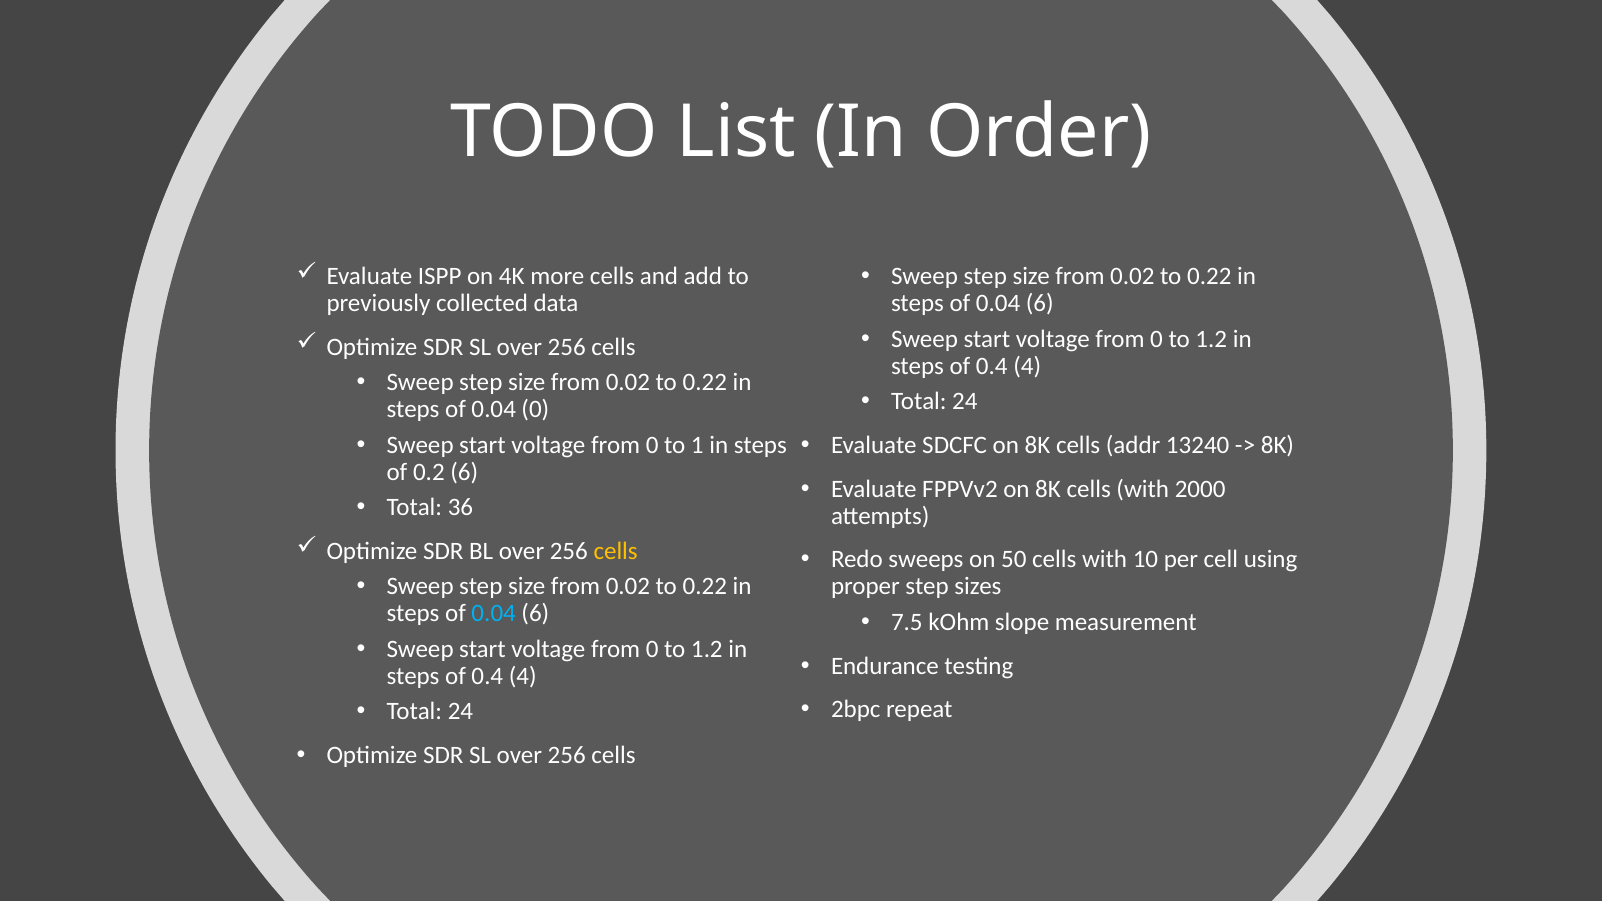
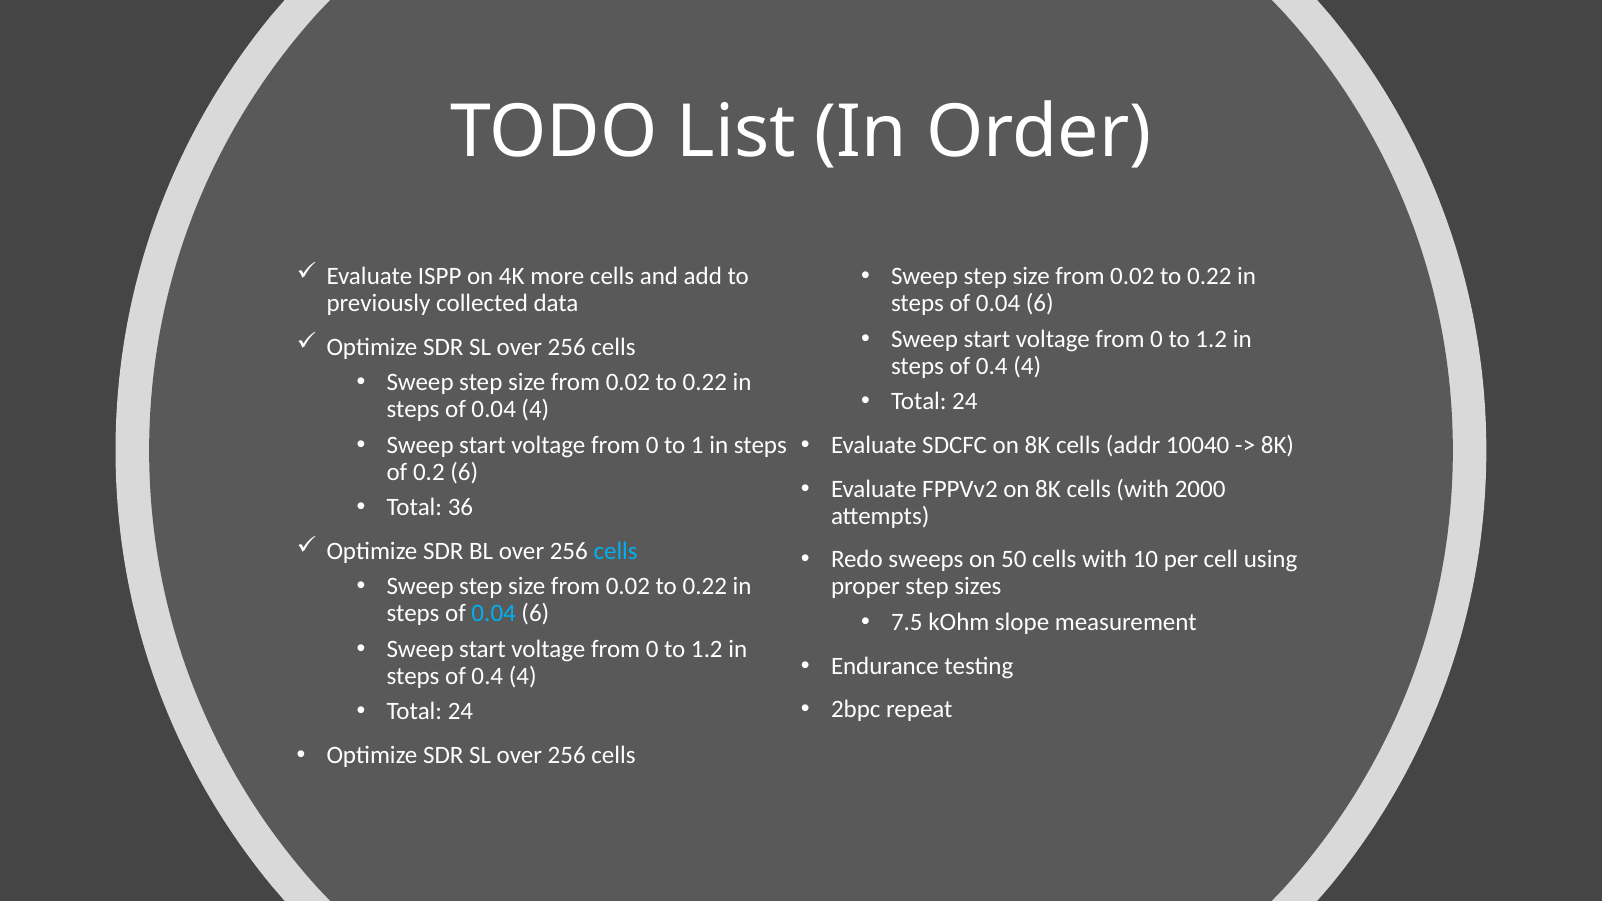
0.04 0: 0 -> 4
13240: 13240 -> 10040
cells at (616, 551) colour: yellow -> light blue
